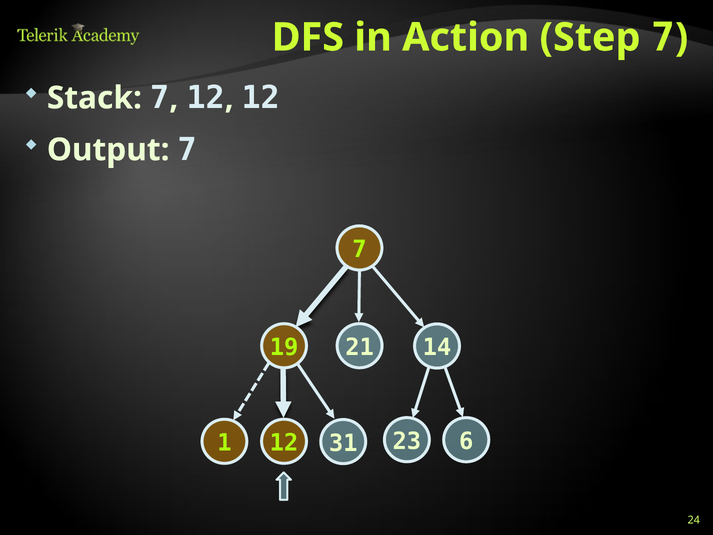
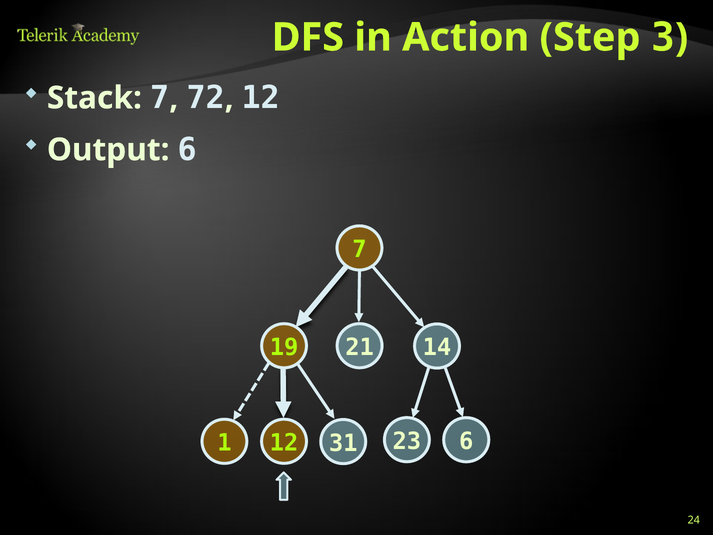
Step 7: 7 -> 3
12 at (206, 98): 12 -> 72
Output 7: 7 -> 6
